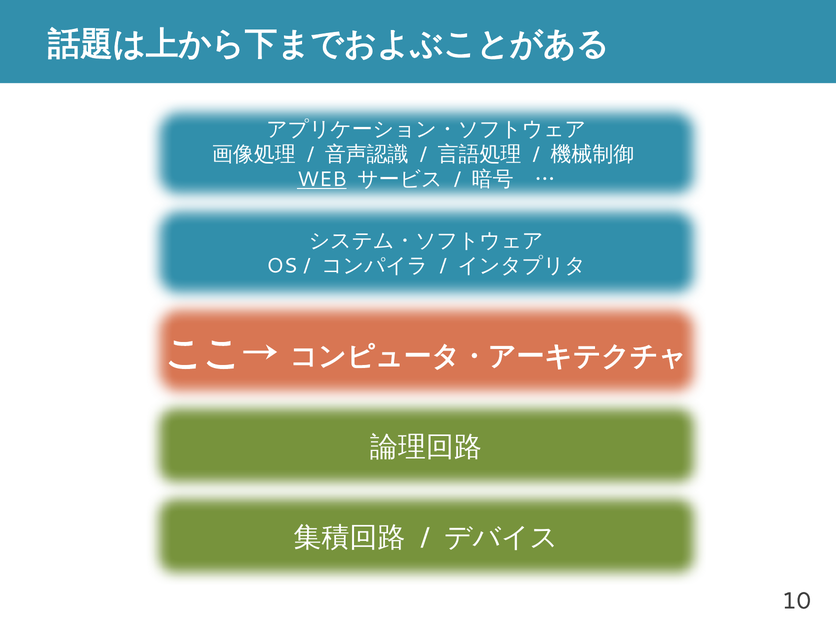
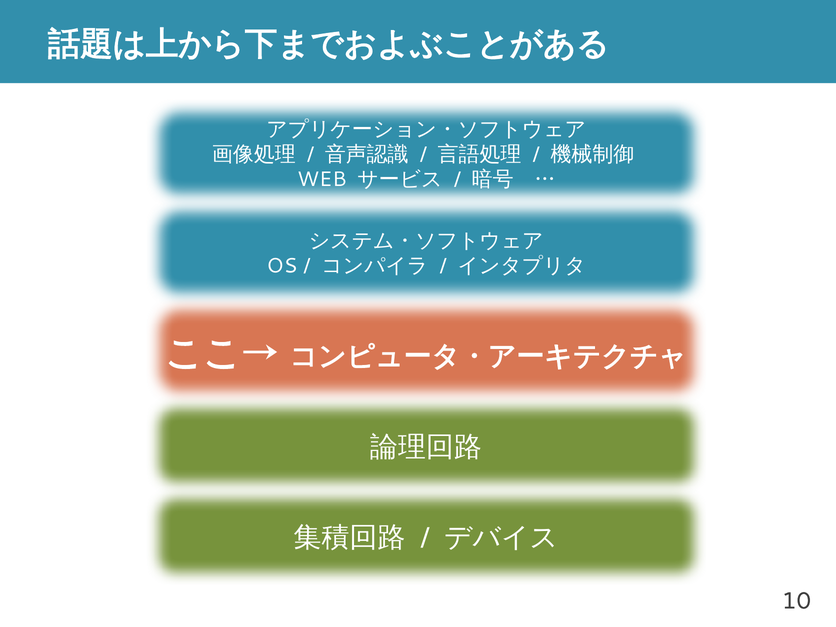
WEB underline: present -> none
